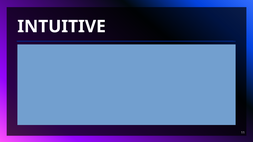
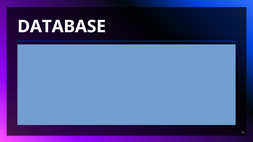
INTUITIVE: INTUITIVE -> DATABASE
